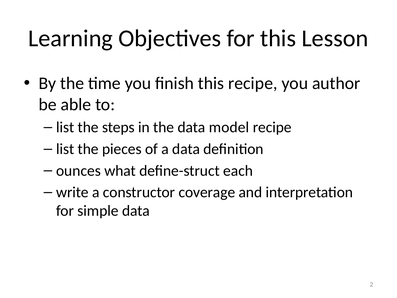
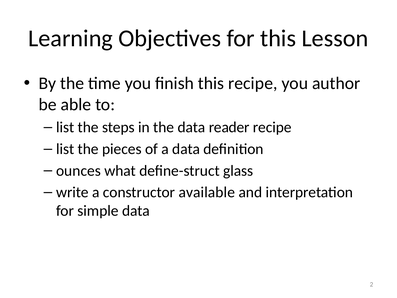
model: model -> reader
each: each -> glass
coverage: coverage -> available
